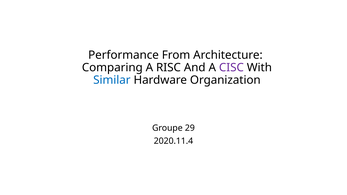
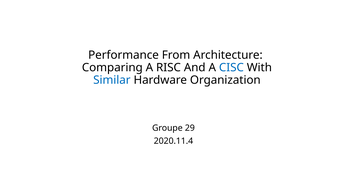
CISC colour: purple -> blue
